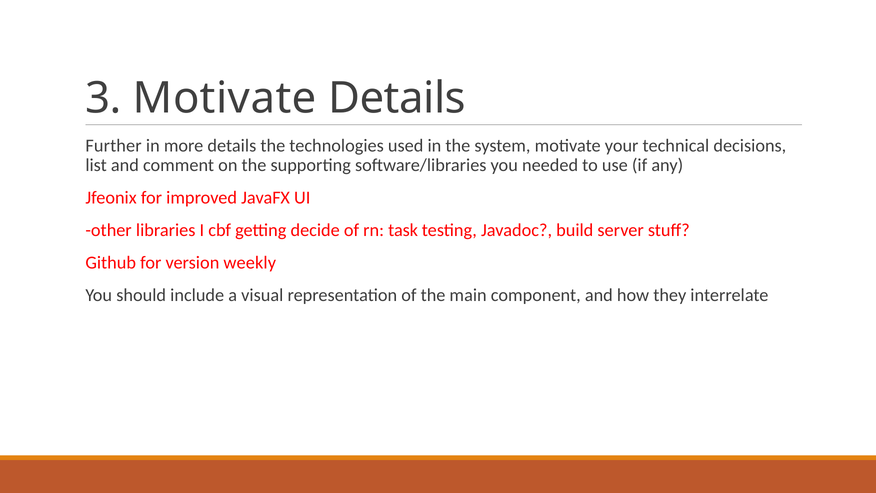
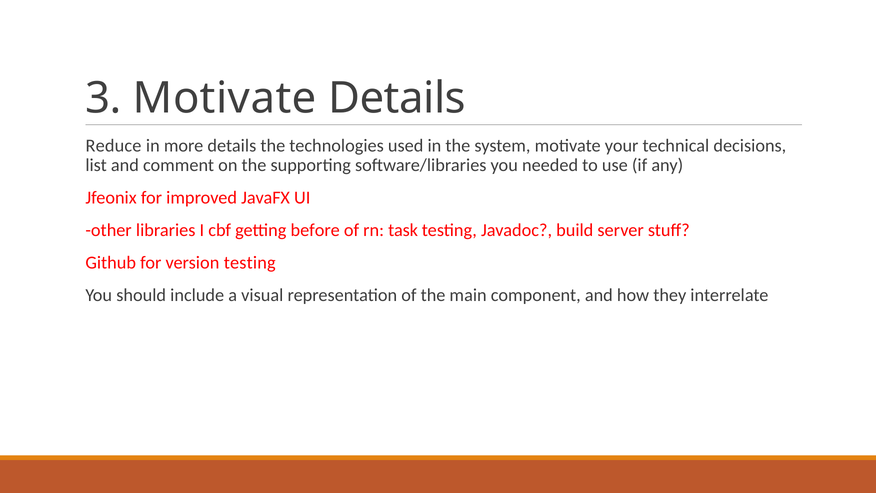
Further: Further -> Reduce
decide: decide -> before
version weekly: weekly -> testing
